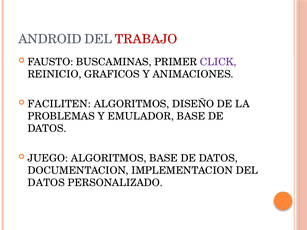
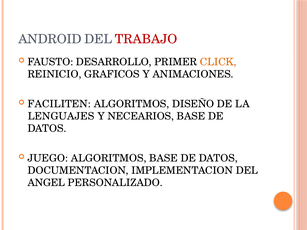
BUSCAMINAS: BUSCAMINAS -> DESARROLLO
CLICK colour: purple -> orange
PROBLEMAS: PROBLEMAS -> LENGUAJES
EMULADOR: EMULADOR -> NECEARIOS
DATOS at (46, 183): DATOS -> ANGEL
